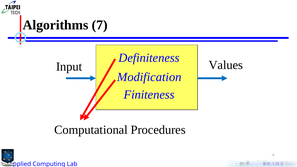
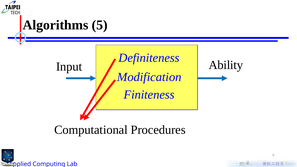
7: 7 -> 5
Values: Values -> Ability
